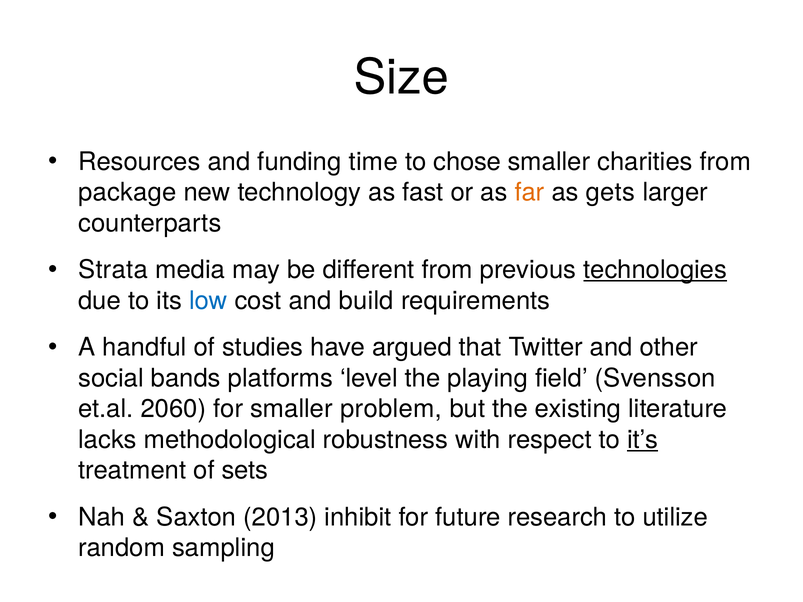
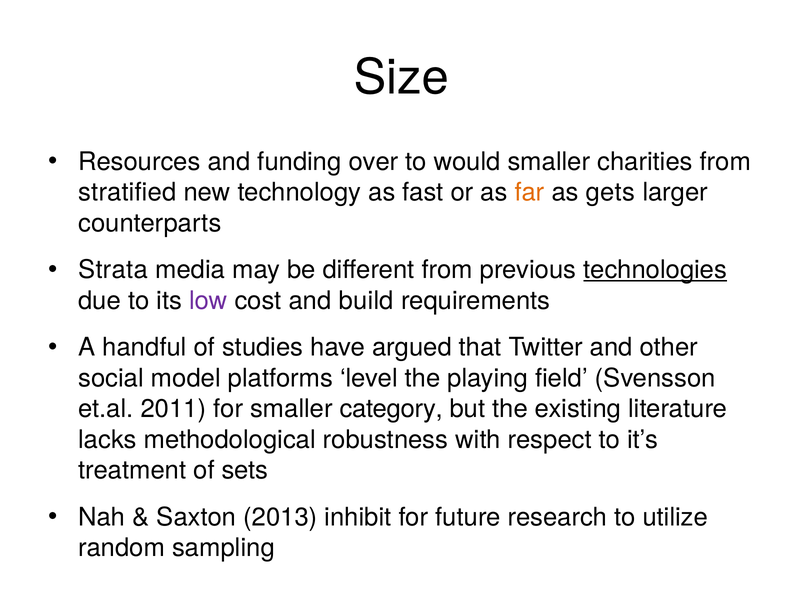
time: time -> over
chose: chose -> would
package: package -> stratified
low colour: blue -> purple
bands: bands -> model
2060: 2060 -> 2011
problem: problem -> category
it’s underline: present -> none
